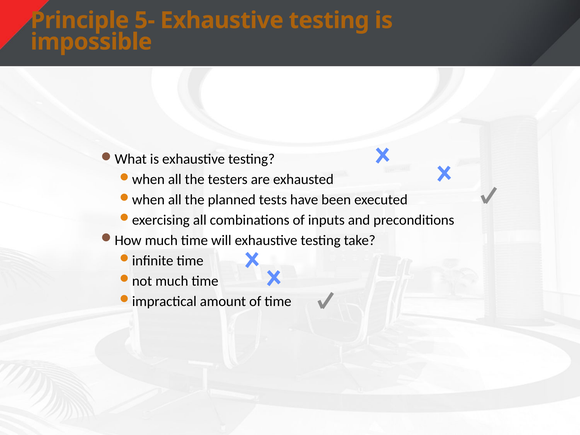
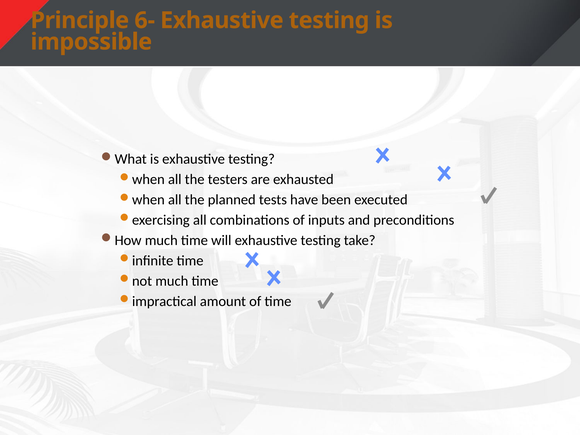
5-: 5- -> 6-
